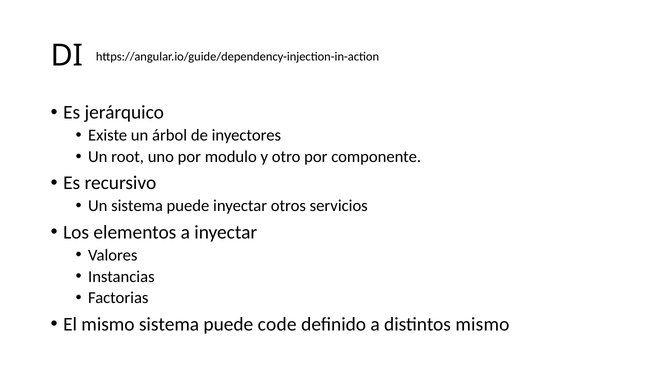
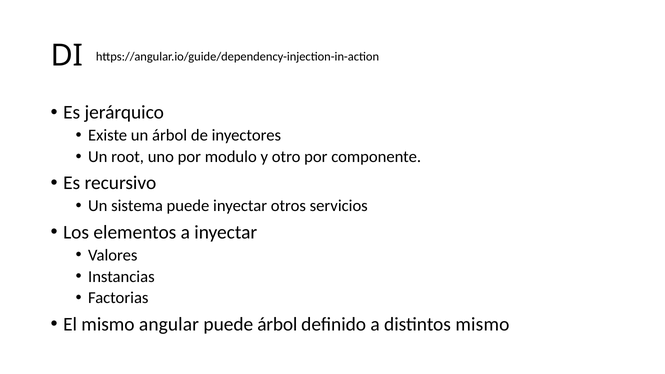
mismo sistema: sistema -> angular
puede code: code -> árbol
